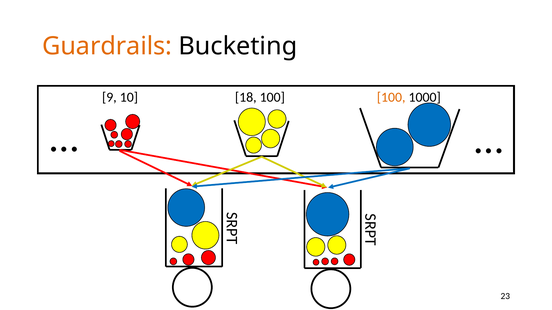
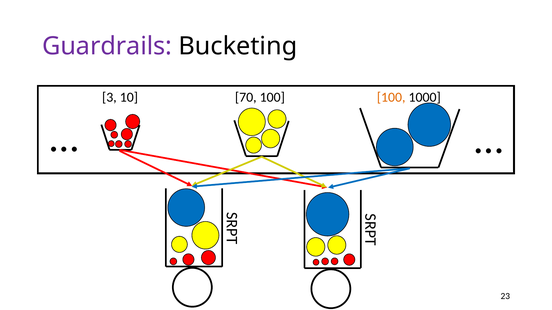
Guardrails colour: orange -> purple
9: 9 -> 3
18: 18 -> 70
